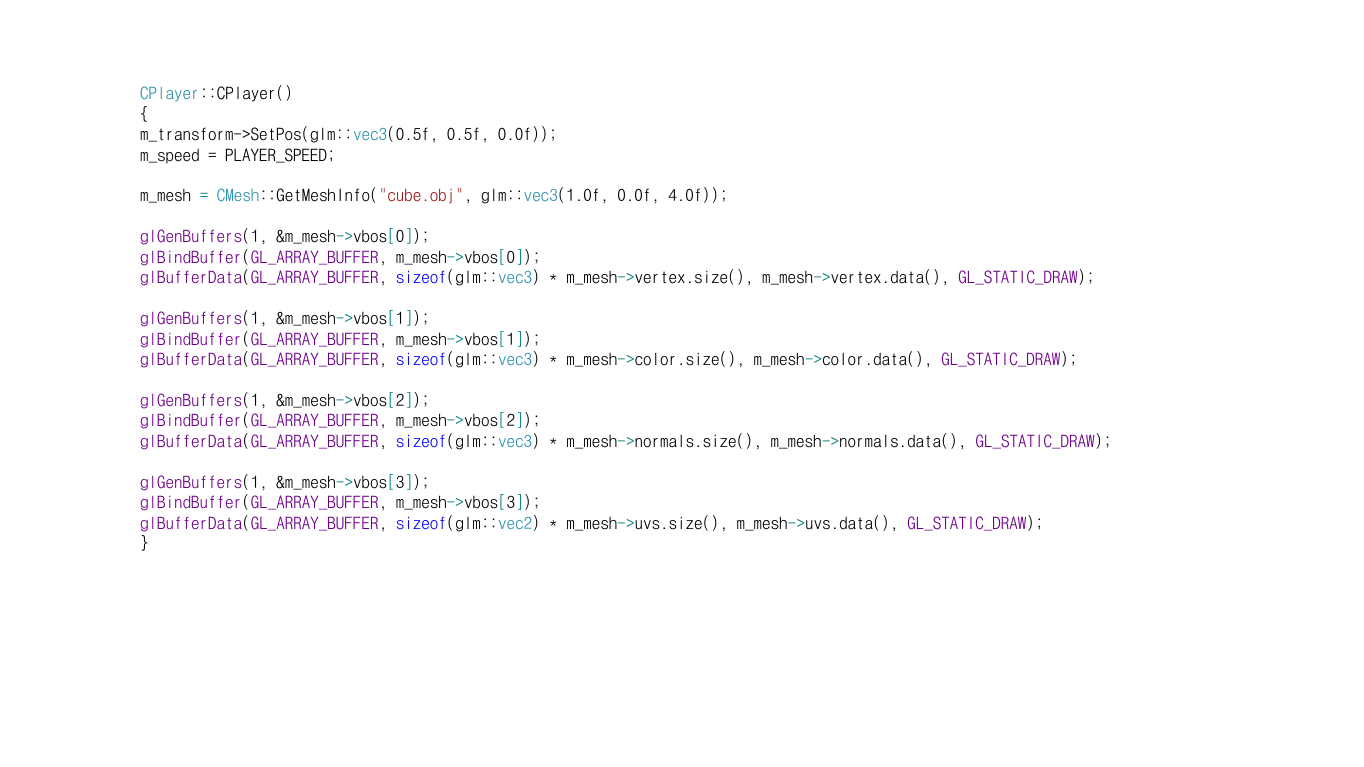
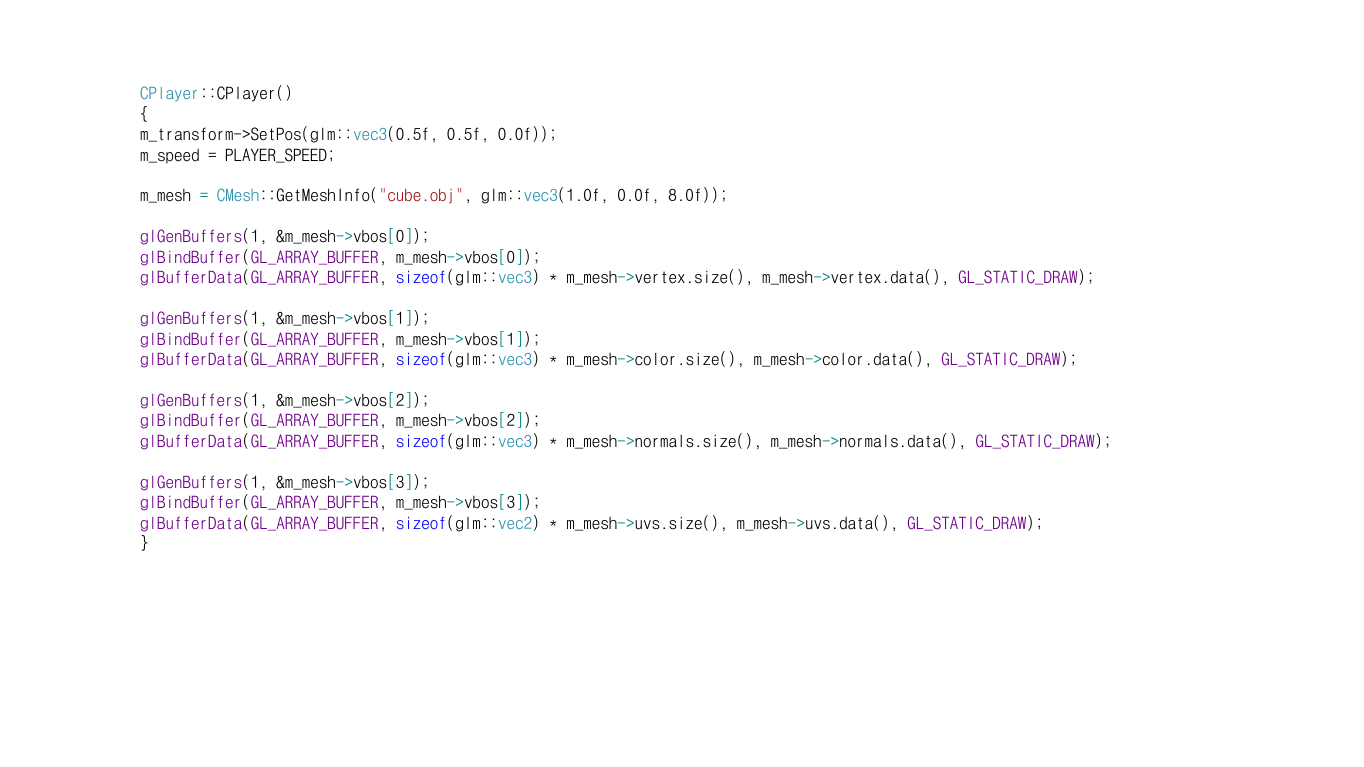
4.0f: 4.0f -> 8.0f
